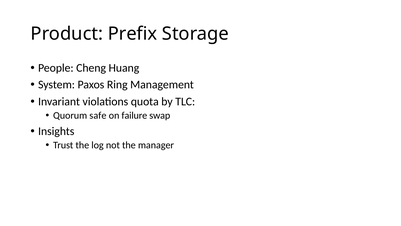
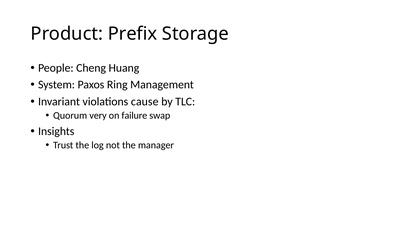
quota: quota -> cause
safe: safe -> very
